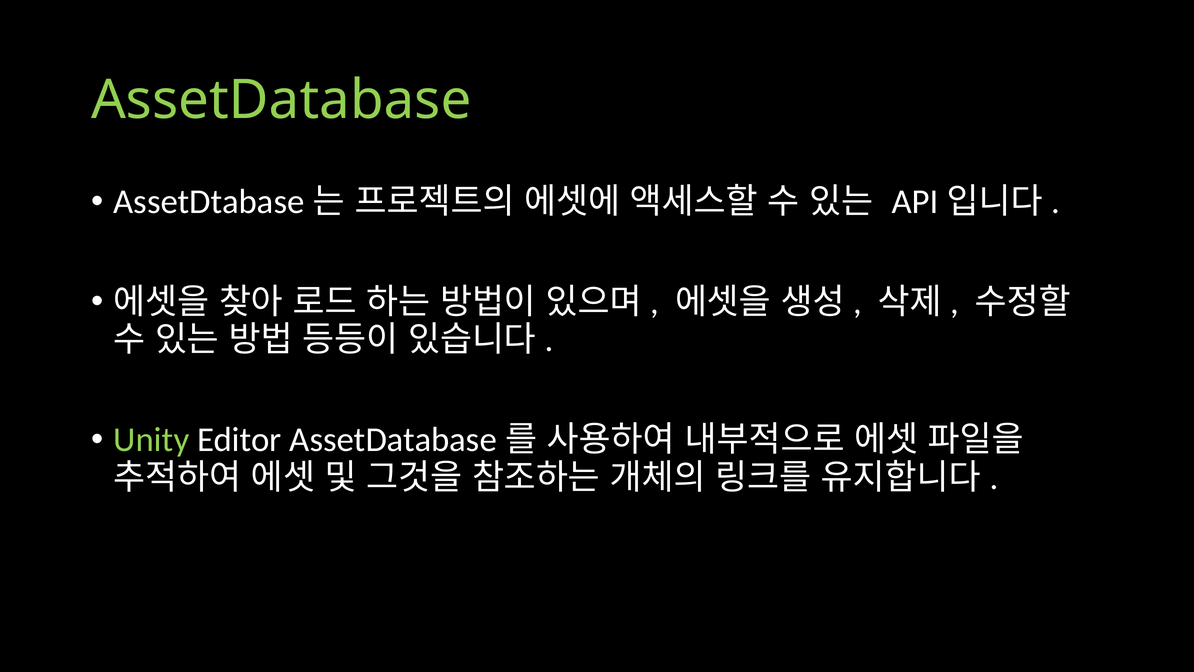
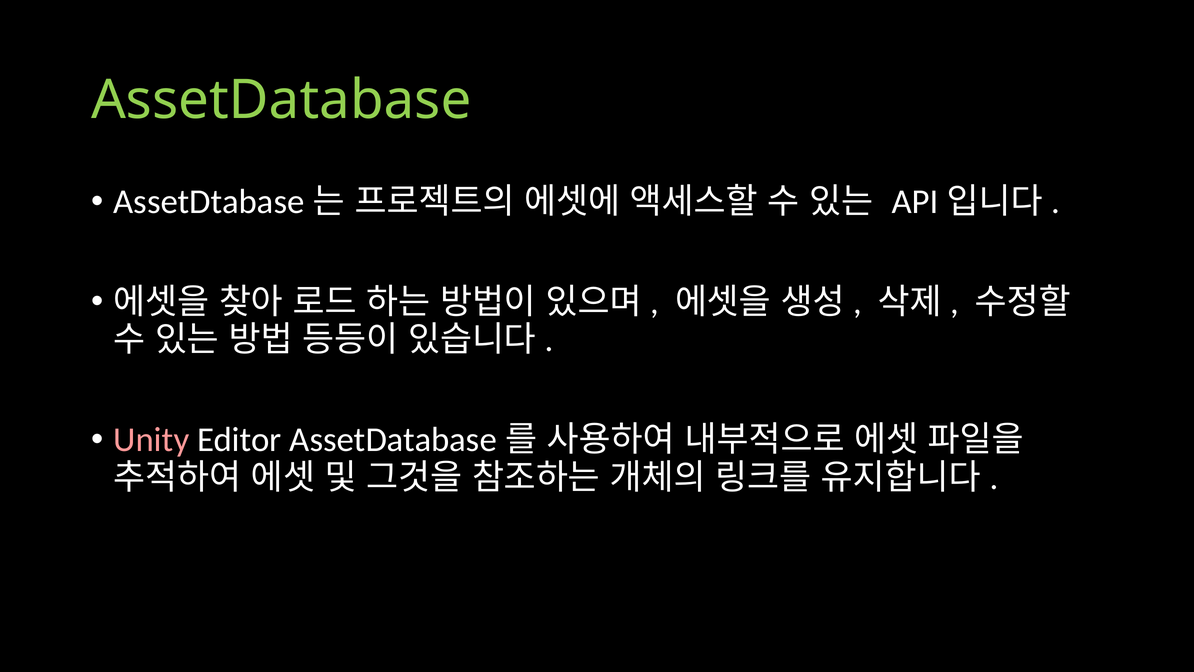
Unity colour: light green -> pink
